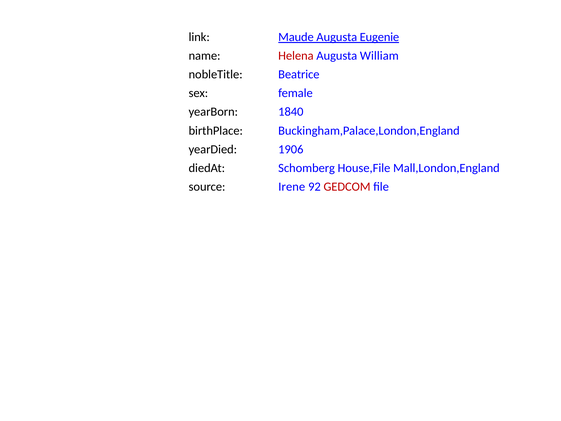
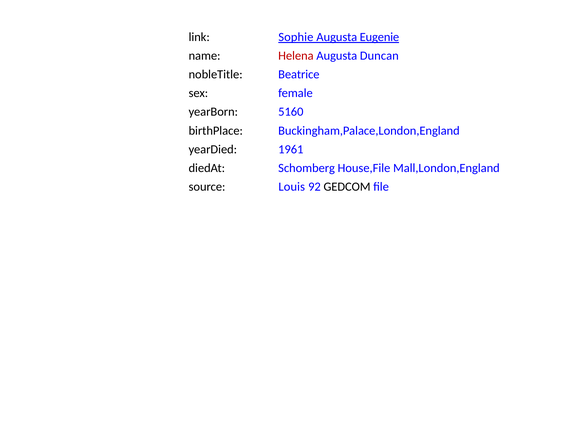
Maude: Maude -> Sophie
William: William -> Duncan
1840: 1840 -> 5160
1906: 1906 -> 1961
Irene: Irene -> Louis
GEDCOM colour: red -> black
